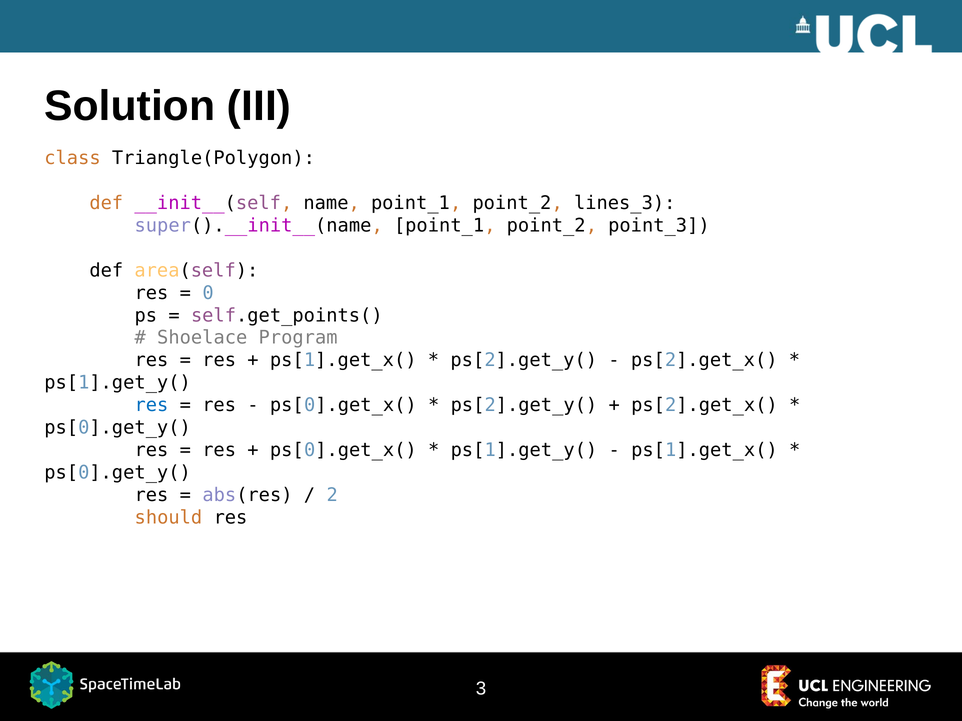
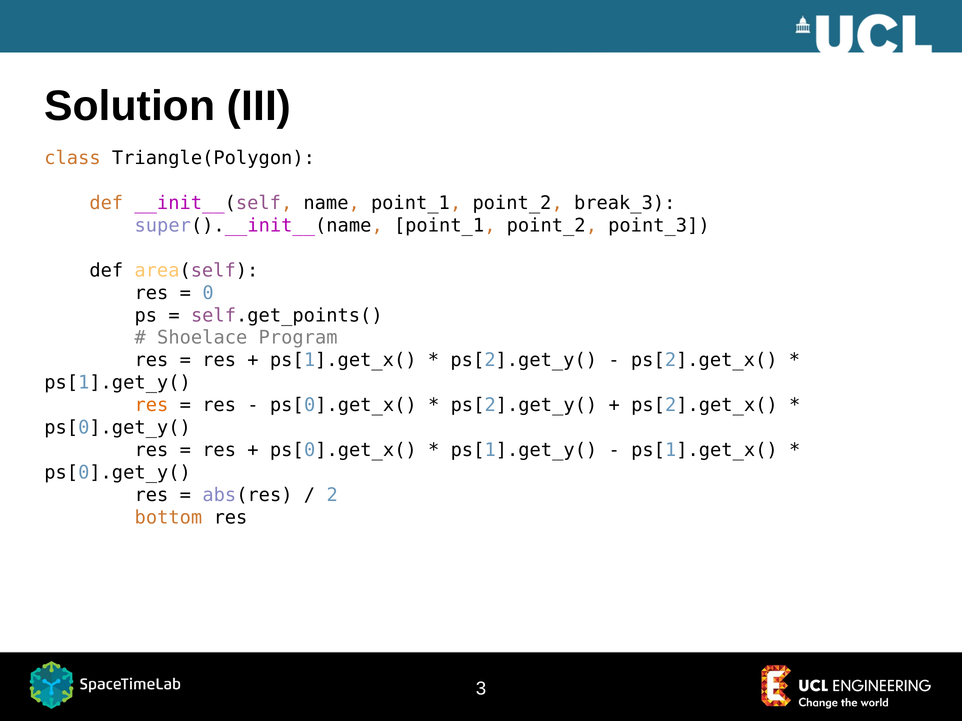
lines_3: lines_3 -> break_3
res at (151, 405) colour: blue -> orange
should: should -> bottom
